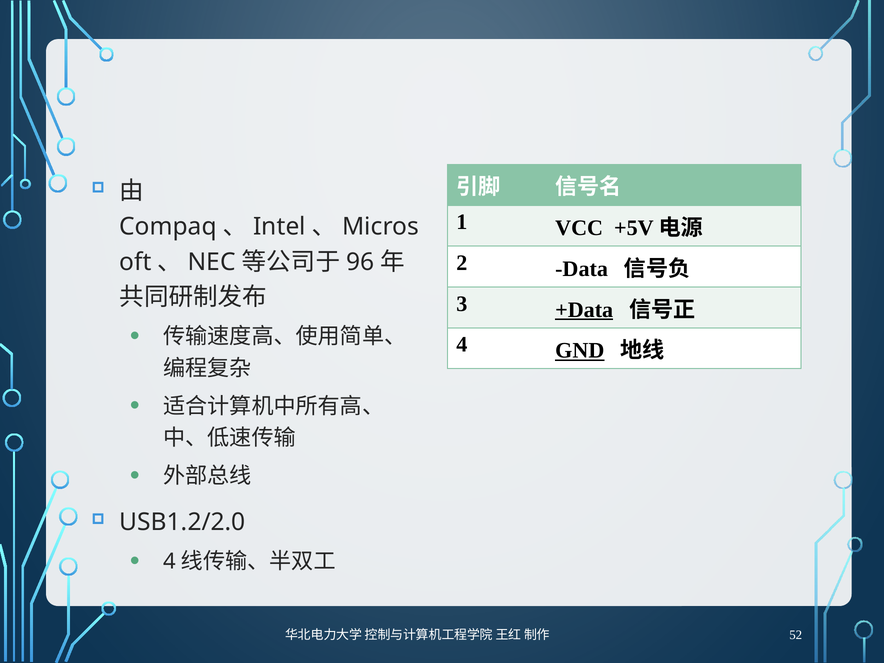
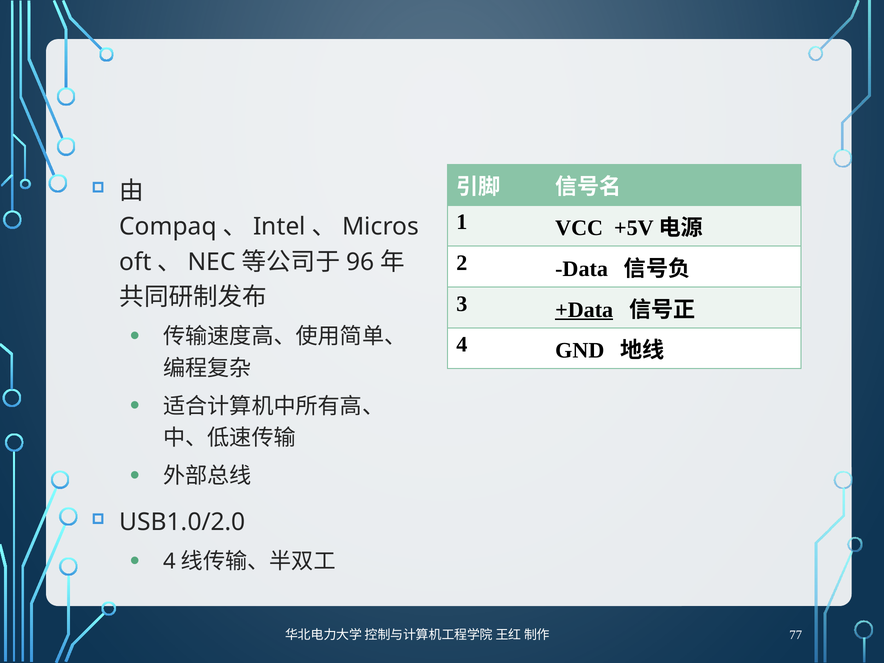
GND underline: present -> none
USB1.2/2.0: USB1.2/2.0 -> USB1.0/2.0
52: 52 -> 77
